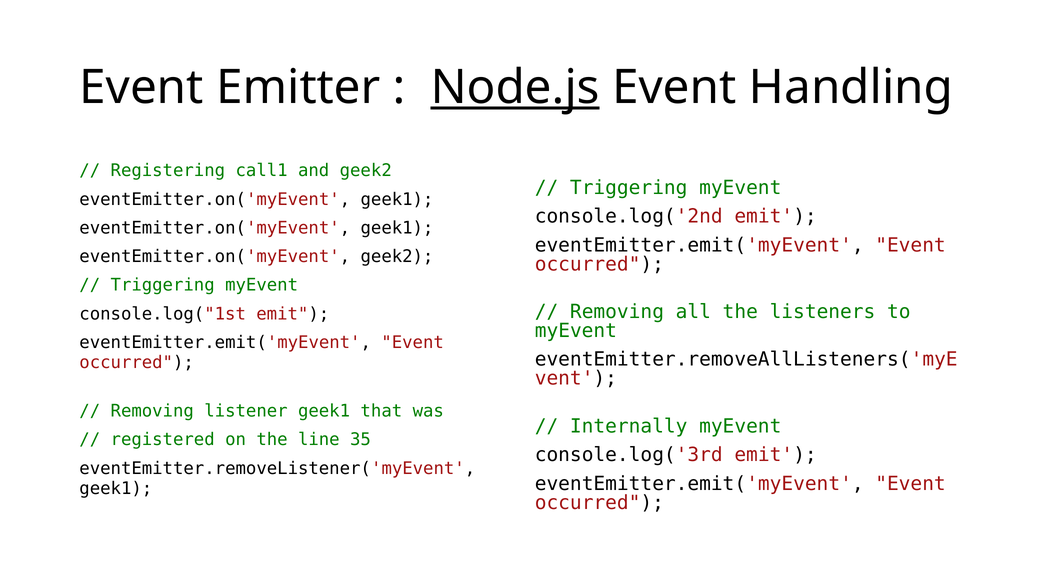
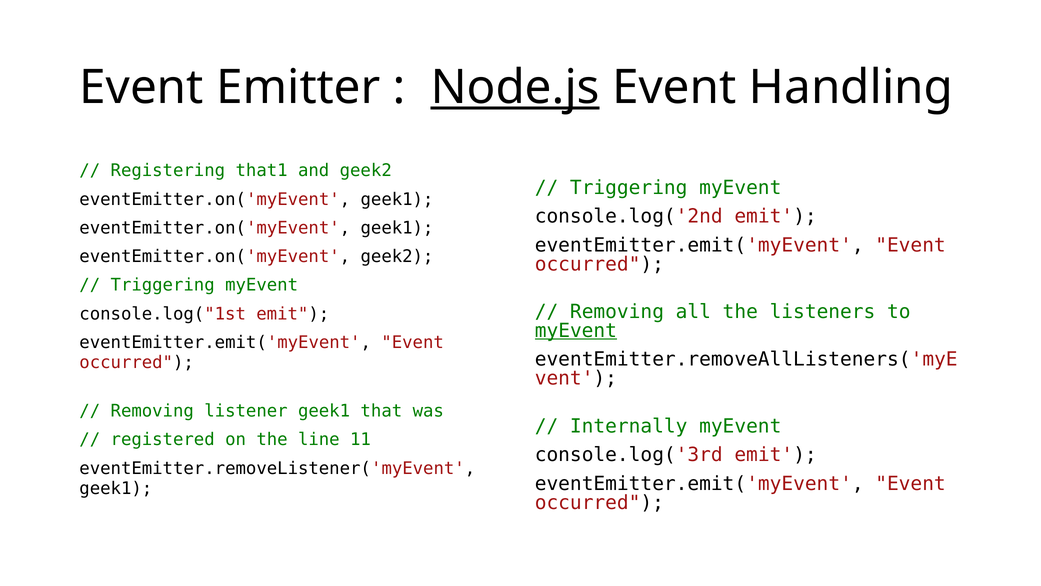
call1: call1 -> that1
myEvent at (576, 331) underline: none -> present
35: 35 -> 11
